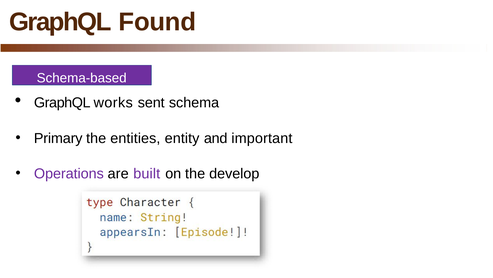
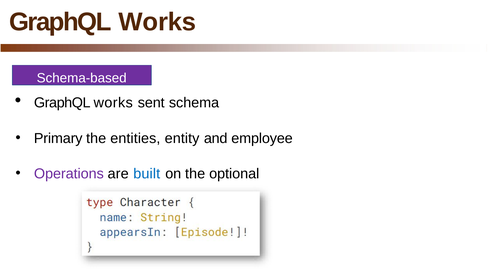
Found at (157, 22): Found -> Works
important: important -> employee
built colour: purple -> blue
develop: develop -> optional
